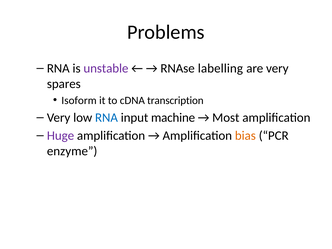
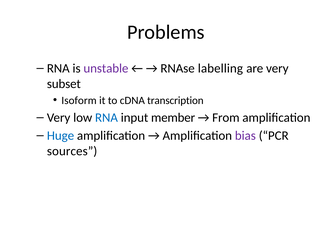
spares: spares -> subset
machine: machine -> member
Most: Most -> From
Huge colour: purple -> blue
bias colour: orange -> purple
enzyme: enzyme -> sources
